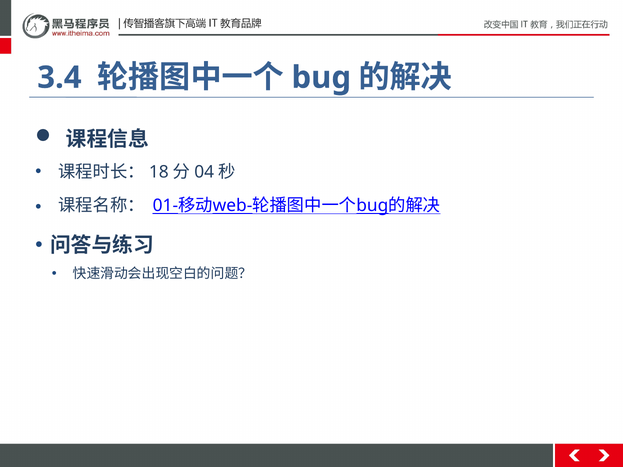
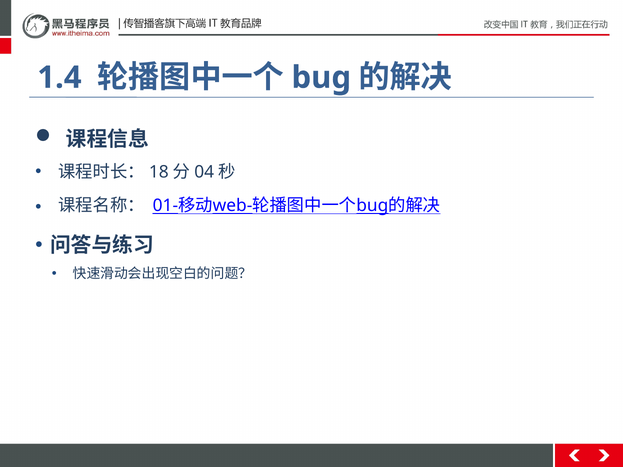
3.4: 3.4 -> 1.4
